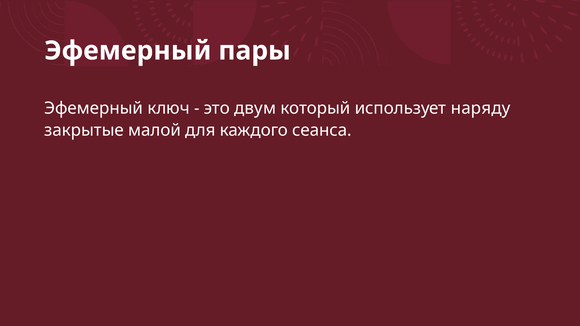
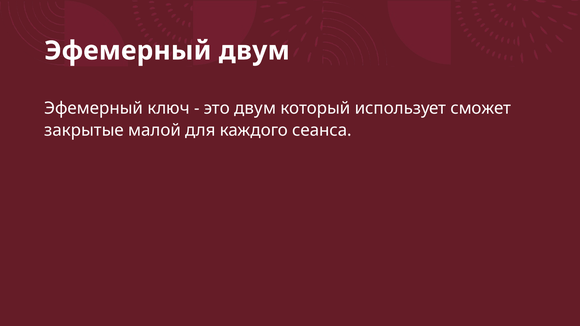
Эфемерный пары: пары -> двум
наряду: наряду -> сможет
